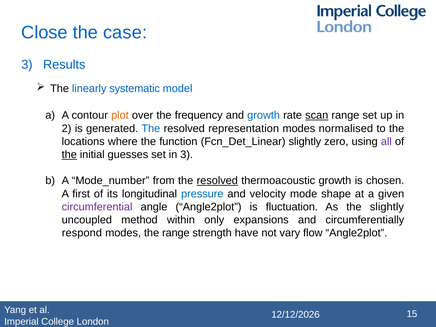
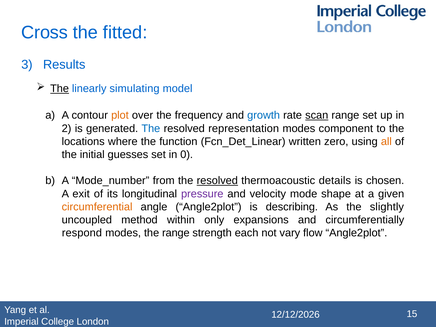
Close: Close -> Cross
case: case -> fitted
The at (60, 89) underline: none -> present
systematic: systematic -> simulating
normalised: normalised -> component
Fcn_Det_Linear slightly: slightly -> written
all colour: purple -> orange
the at (69, 155) underline: present -> none
in 3: 3 -> 0
thermoacoustic growth: growth -> details
first: first -> exit
pressure colour: blue -> purple
circumferential colour: purple -> orange
fluctuation: fluctuation -> describing
have: have -> each
